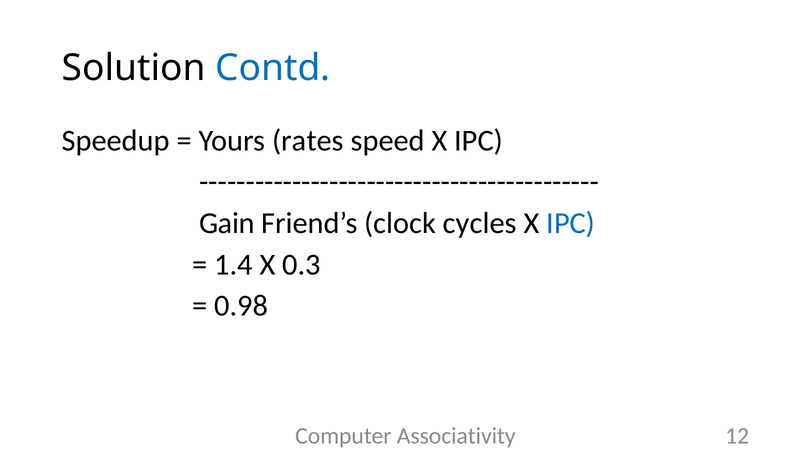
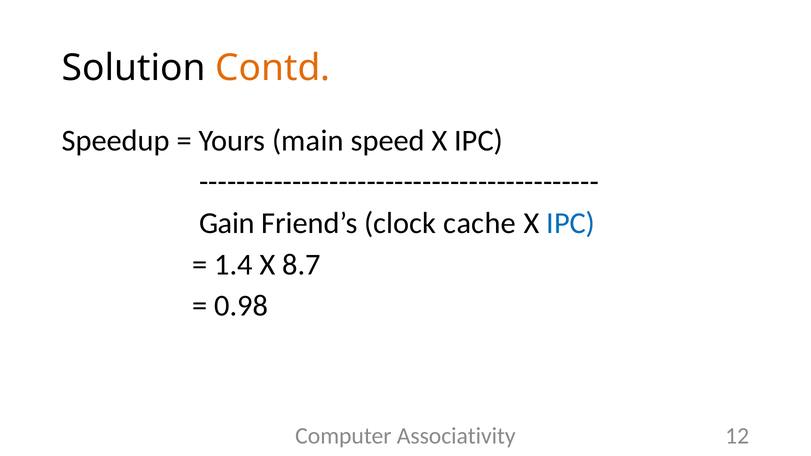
Contd colour: blue -> orange
rates: rates -> main
cycles: cycles -> cache
0.3: 0.3 -> 8.7
